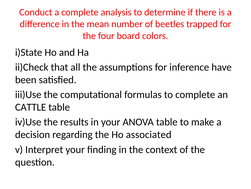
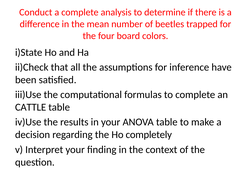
associated: associated -> completely
